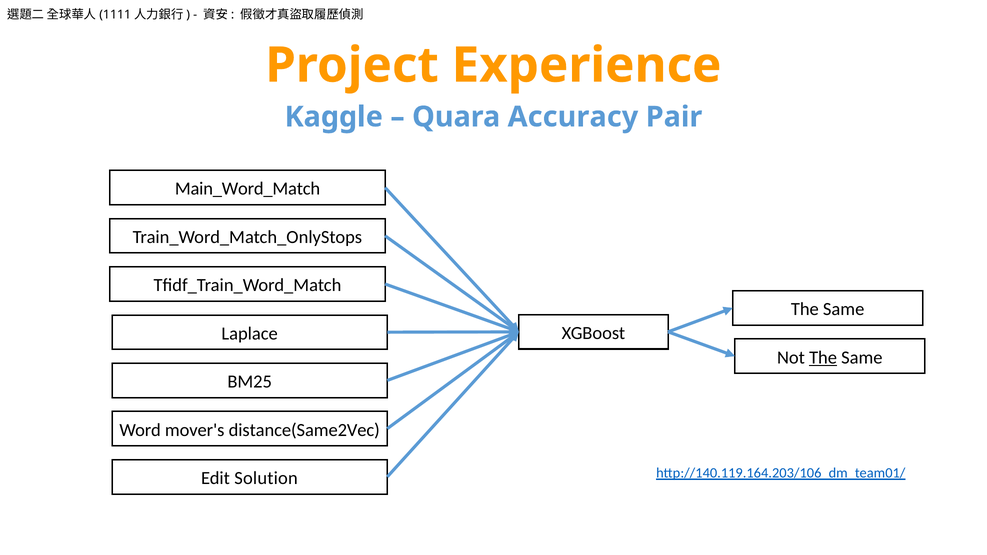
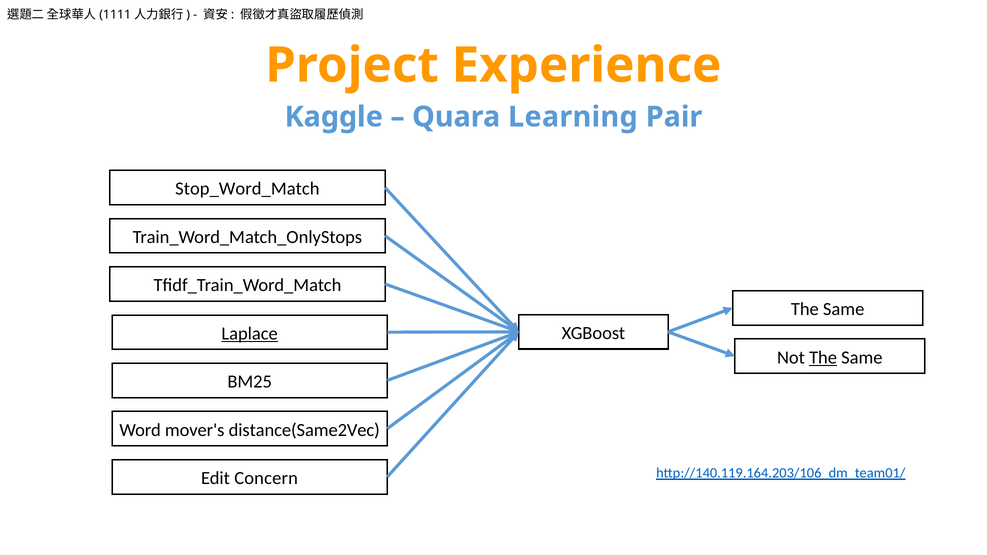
Accuracy: Accuracy -> Learning
Main_Word_Match: Main_Word_Match -> Stop_Word_Match
Laplace underline: none -> present
Solution: Solution -> Concern
